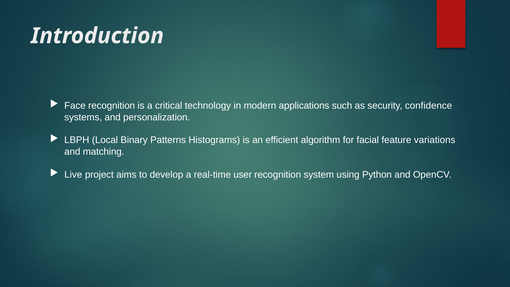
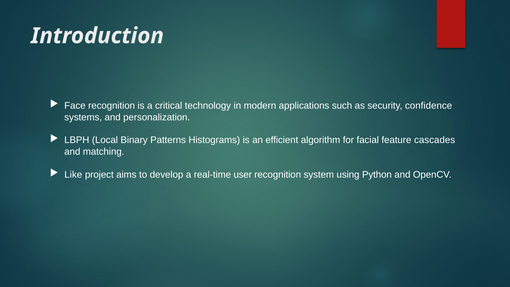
variations: variations -> cascades
Live: Live -> Like
